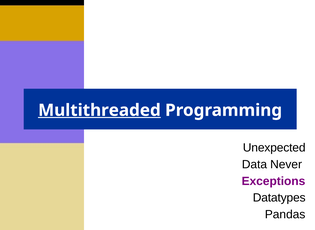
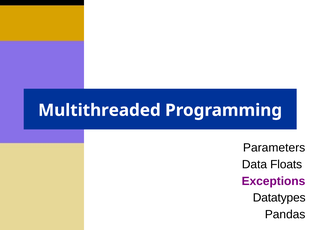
Multithreaded underline: present -> none
Unexpected: Unexpected -> Parameters
Never: Never -> Floats
